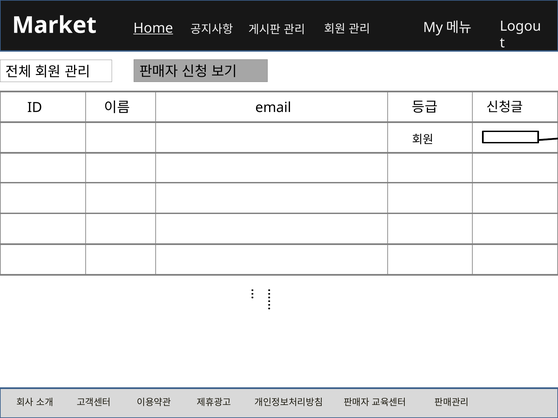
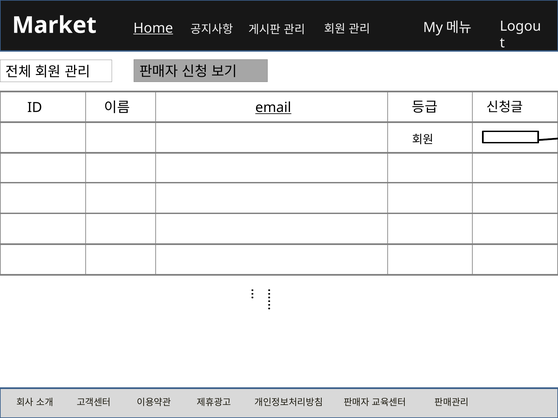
email underline: none -> present
